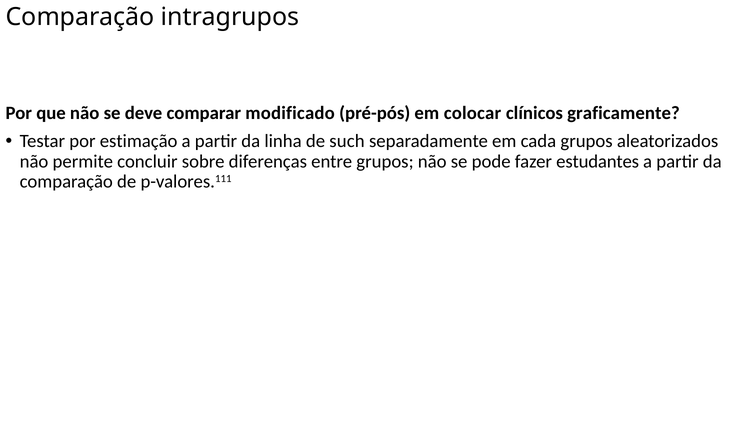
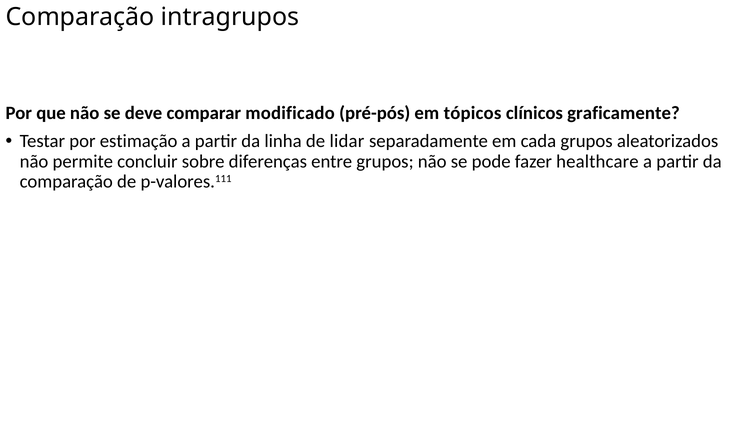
colocar: colocar -> tópicos
such: such -> lidar
estudantes: estudantes -> healthcare
